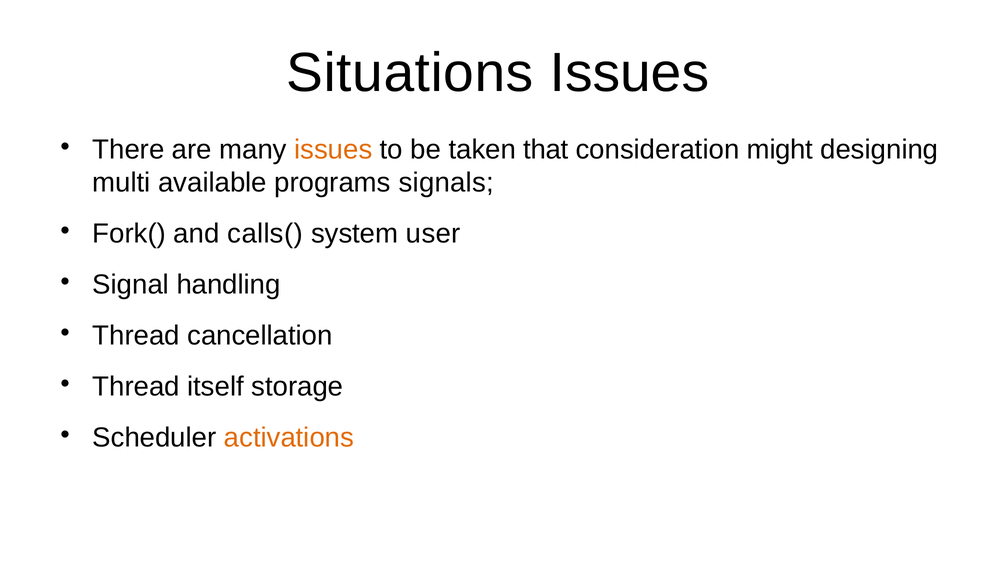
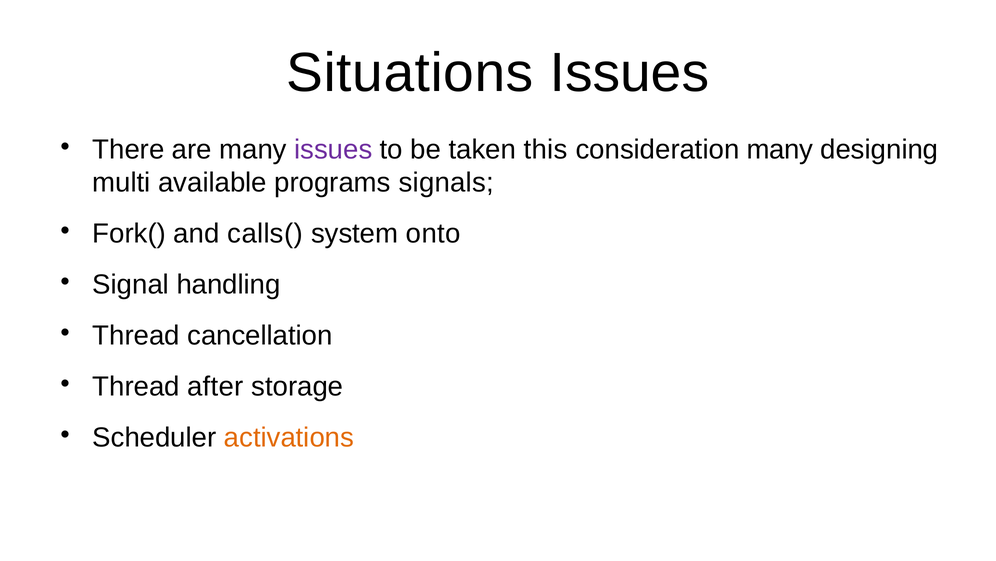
issues at (333, 150) colour: orange -> purple
that: that -> this
consideration might: might -> many
user: user -> onto
itself: itself -> after
